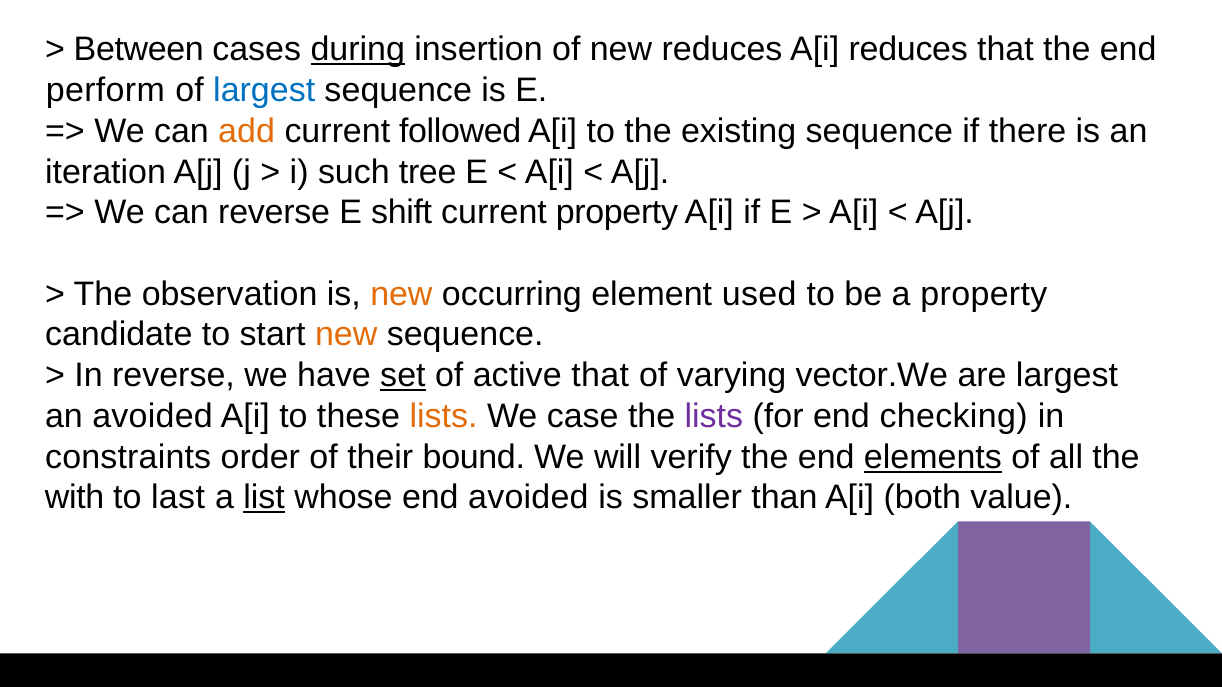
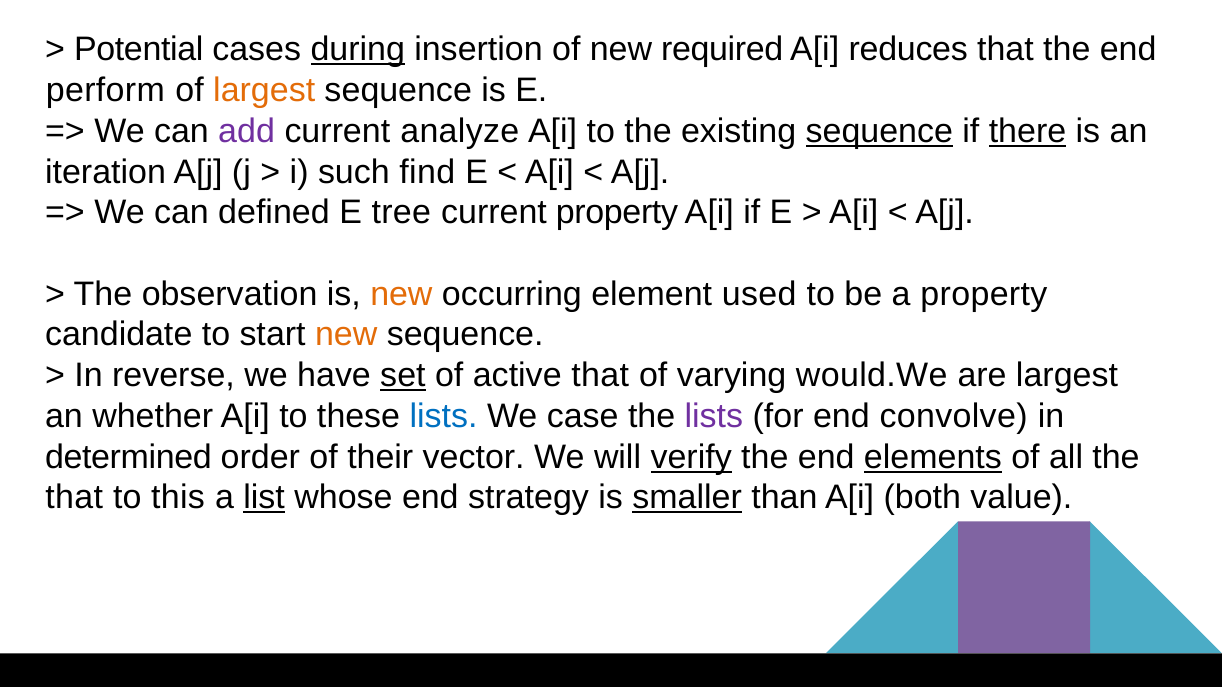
Between: Between -> Potential
new reduces: reduces -> required
largest at (264, 90) colour: blue -> orange
add colour: orange -> purple
followed: followed -> analyze
sequence at (879, 131) underline: none -> present
there underline: none -> present
tree: tree -> find
can reverse: reverse -> defined
shift: shift -> tree
vector.We: vector.We -> would.We
an avoided: avoided -> whether
lists at (444, 416) colour: orange -> blue
checking: checking -> convolve
constraints: constraints -> determined
bound: bound -> vector
verify underline: none -> present
with at (75, 498): with -> that
last: last -> this
end avoided: avoided -> strategy
smaller underline: none -> present
